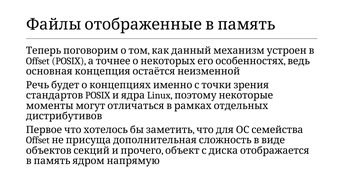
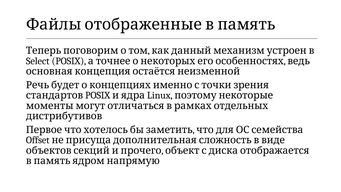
Offset at (38, 61): Offset -> Select
